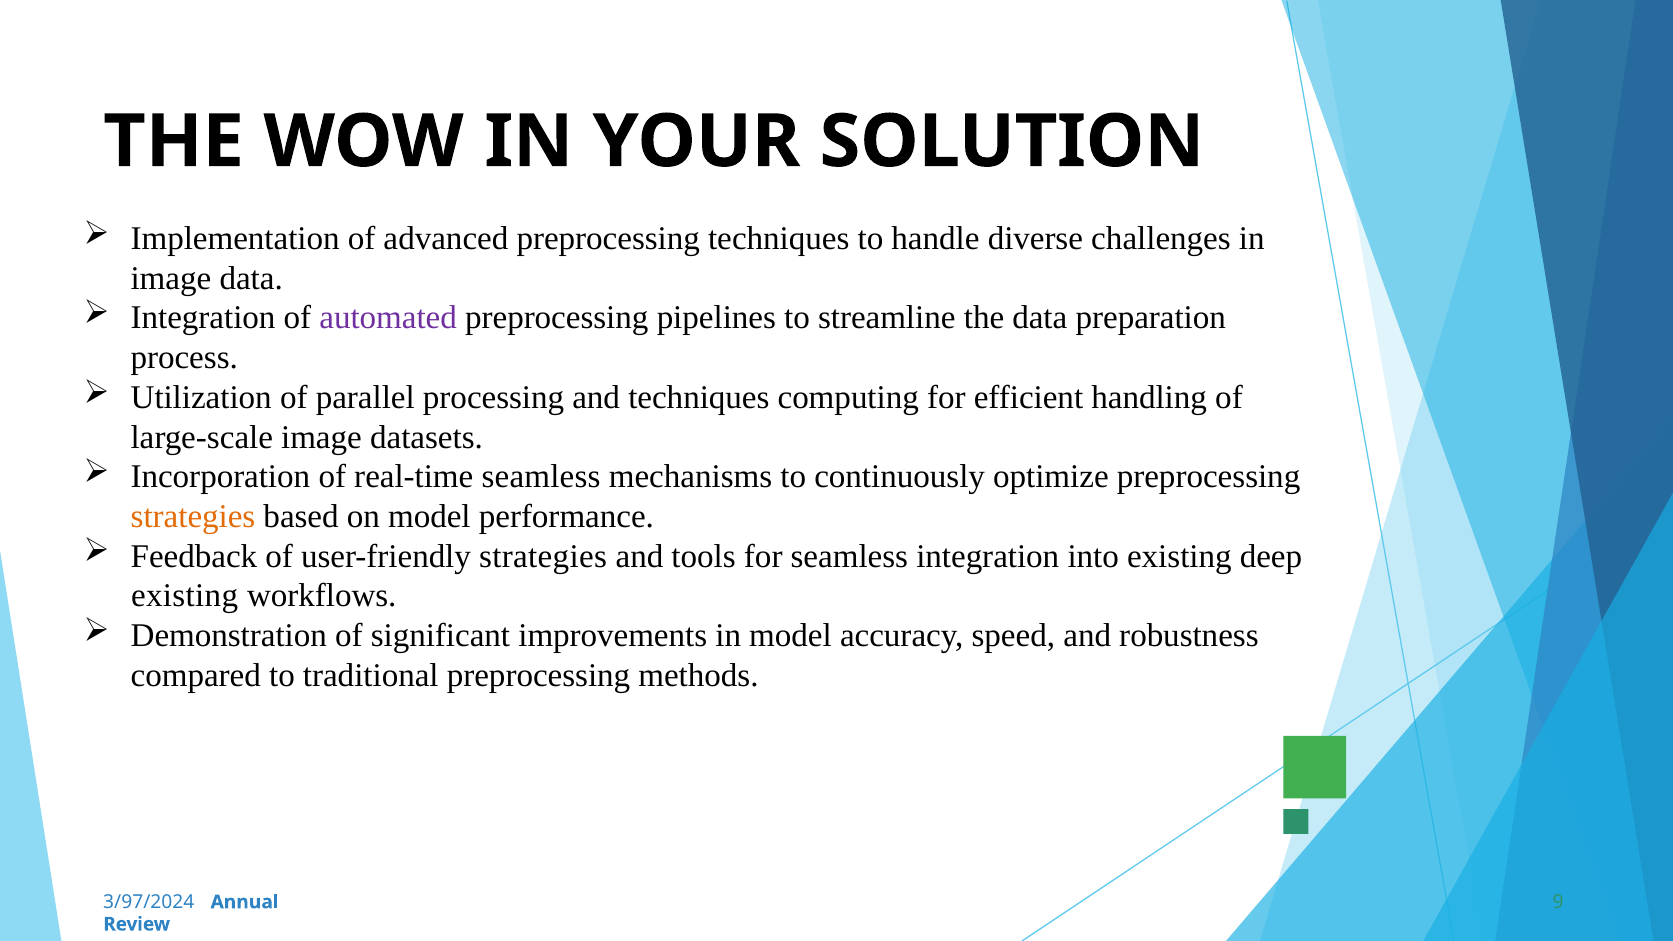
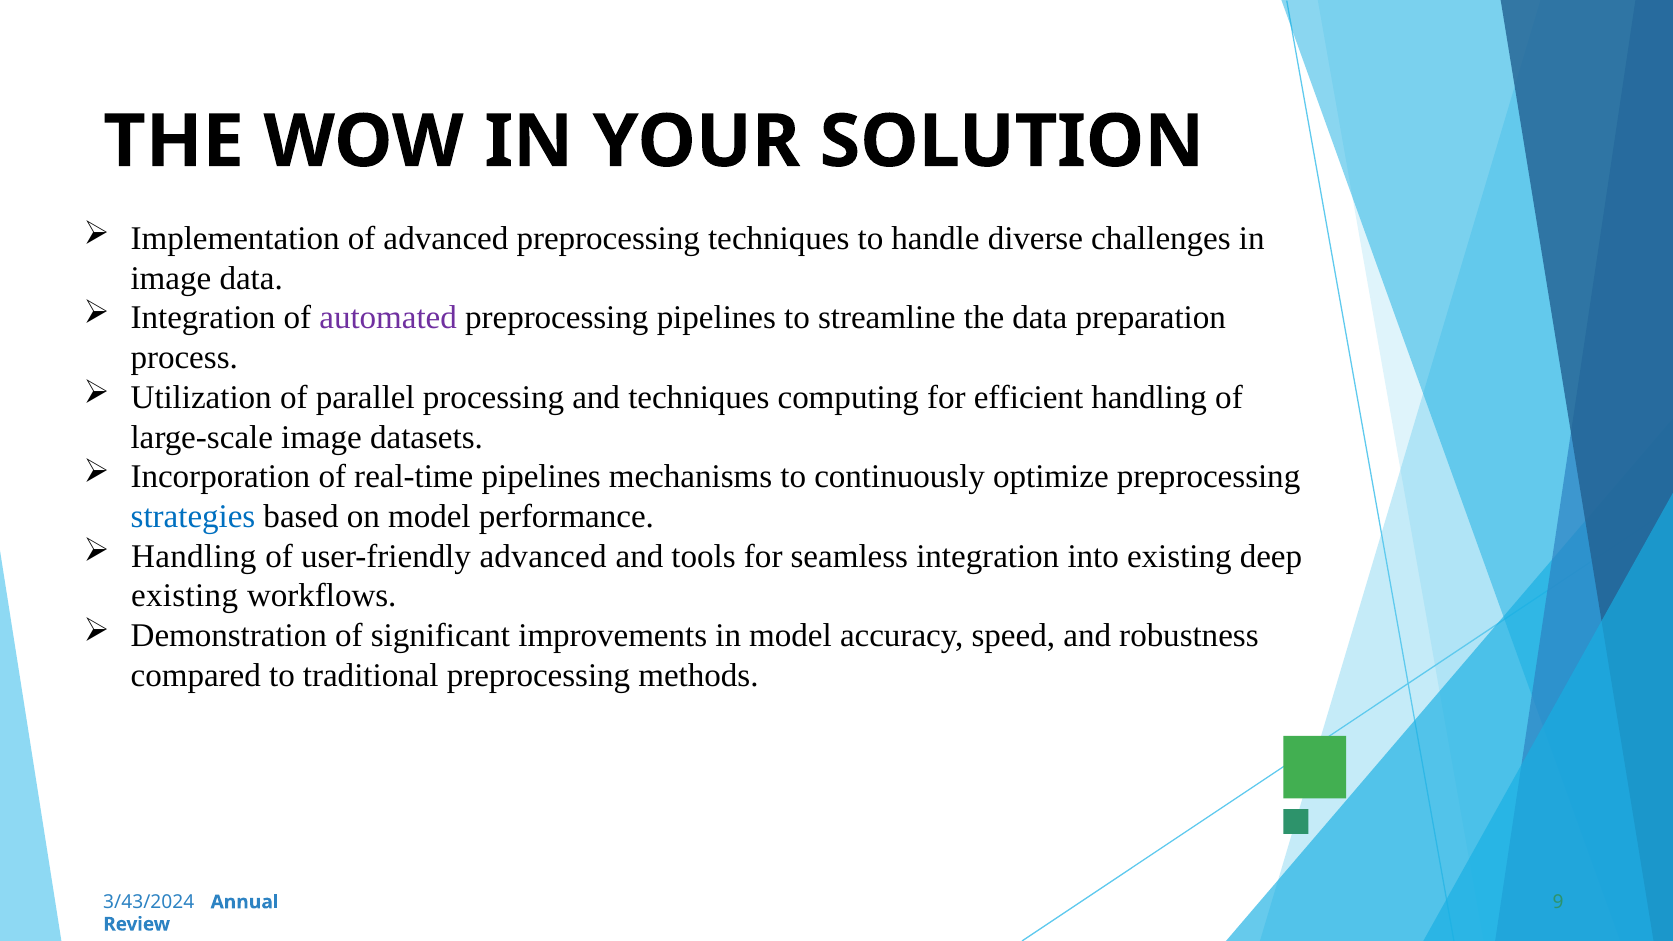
real-time seamless: seamless -> pipelines
strategies at (193, 517) colour: orange -> blue
Feedback at (194, 556): Feedback -> Handling
user-friendly strategies: strategies -> advanced
3/97/2024: 3/97/2024 -> 3/43/2024
